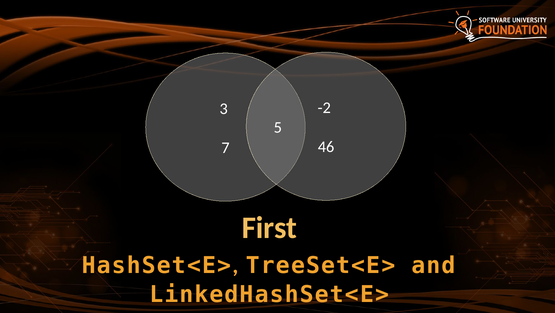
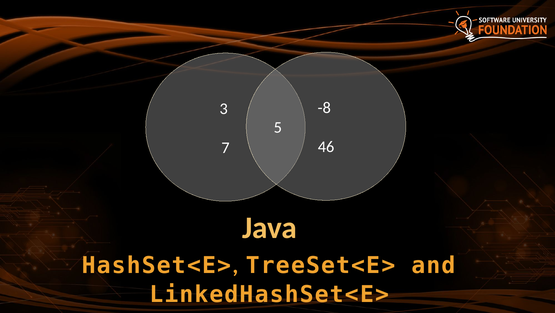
-2: -2 -> -8
First: First -> Java
